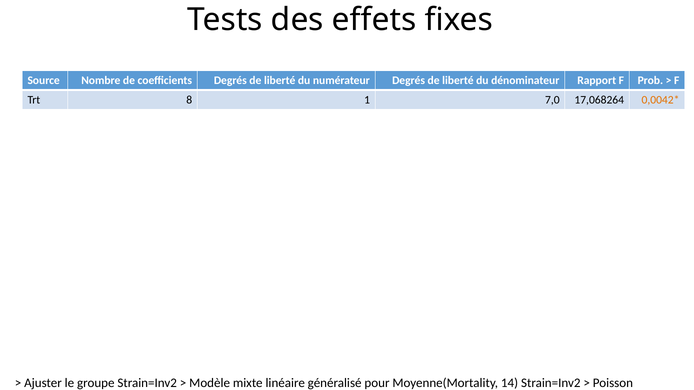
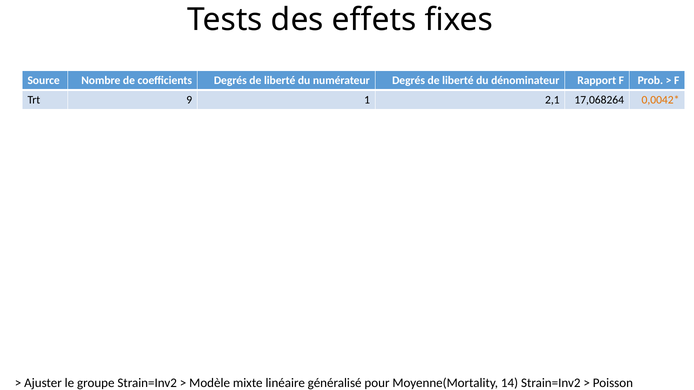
8: 8 -> 9
7,0: 7,0 -> 2,1
